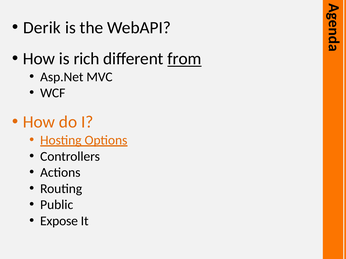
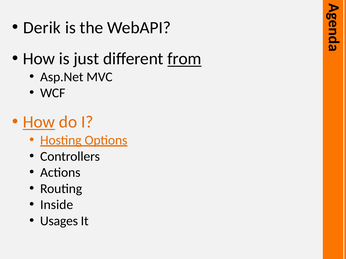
rich: rich -> just
How at (39, 122) underline: none -> present
Public: Public -> Inside
Expose: Expose -> Usages
